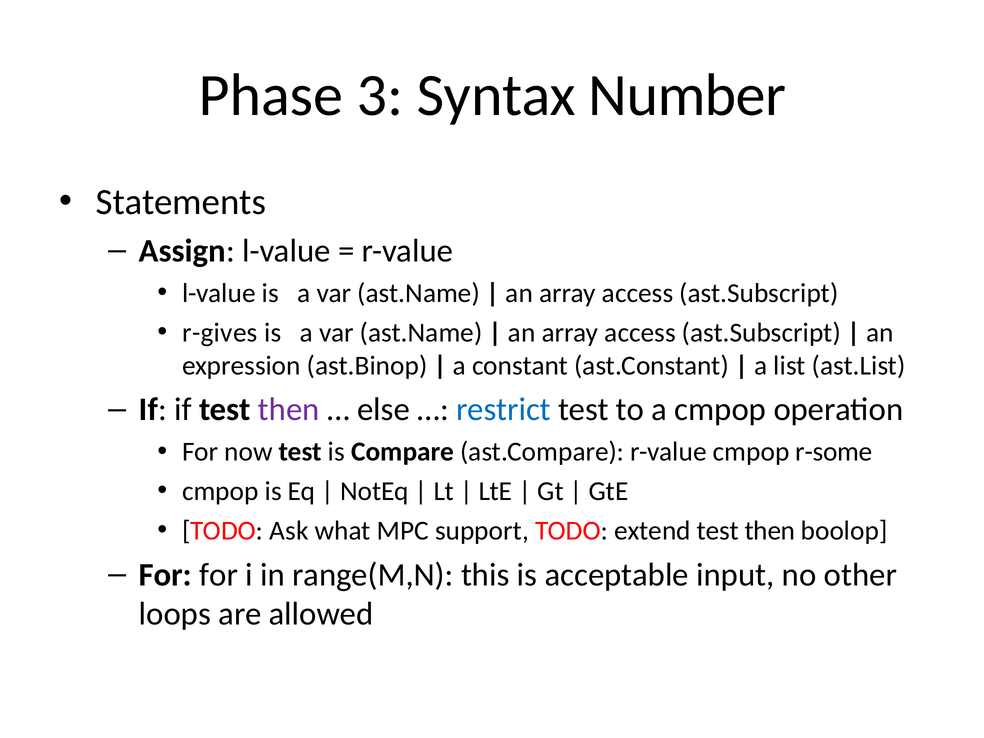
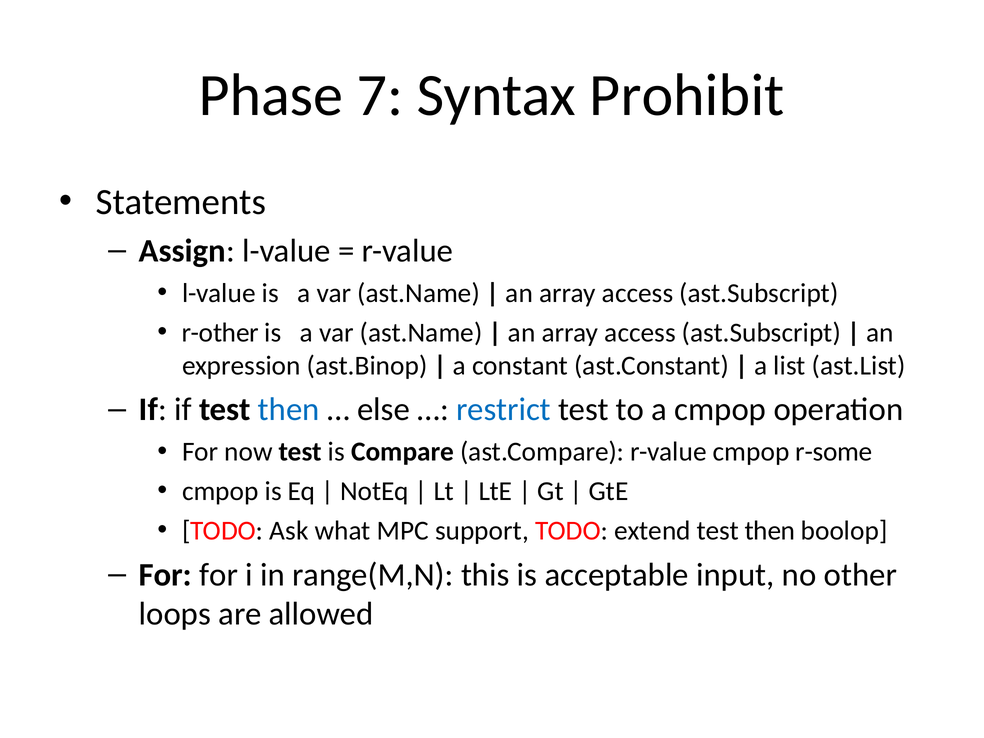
3: 3 -> 7
Number: Number -> Prohibit
r-gives: r-gives -> r-other
then at (289, 410) colour: purple -> blue
